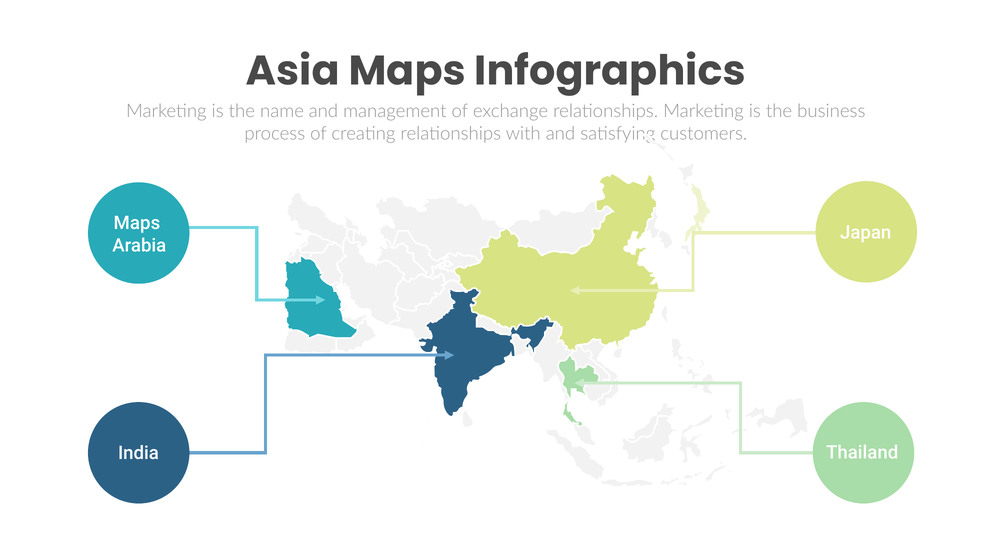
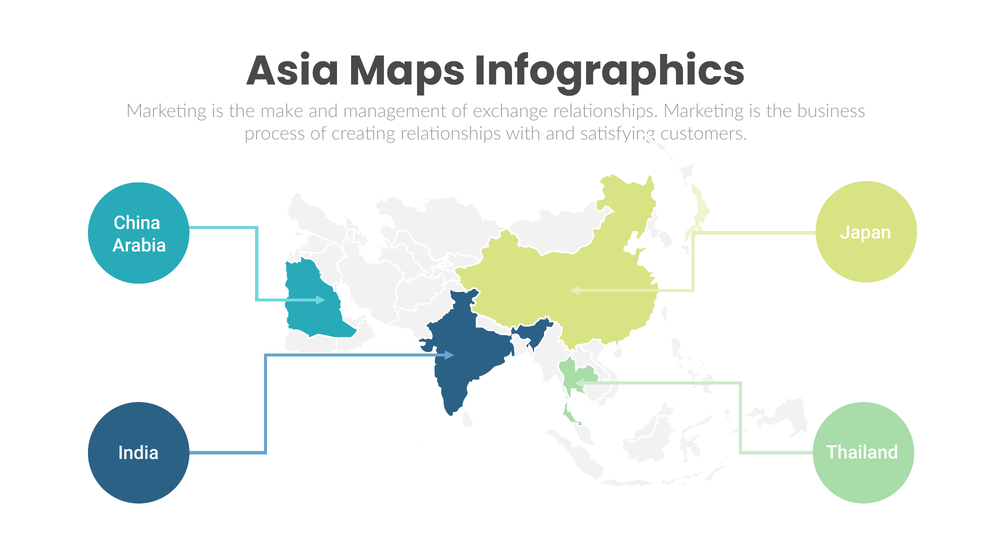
name: name -> make
Maps at (137, 223): Maps -> China
